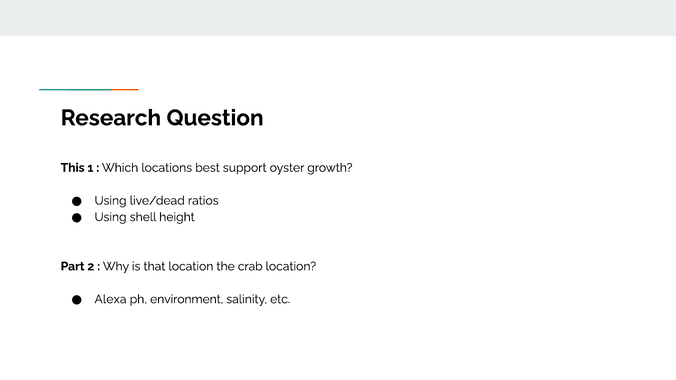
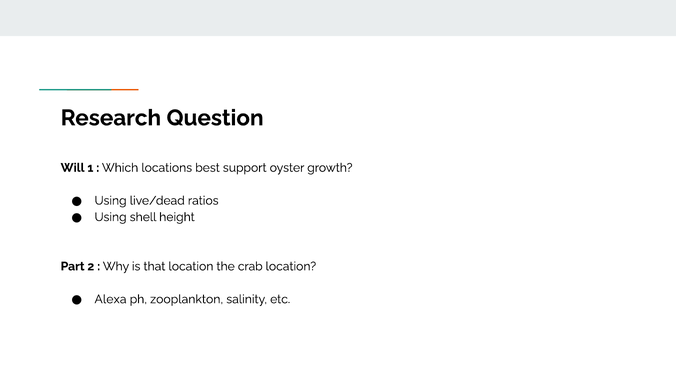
This: This -> Will
environment: environment -> zooplankton
